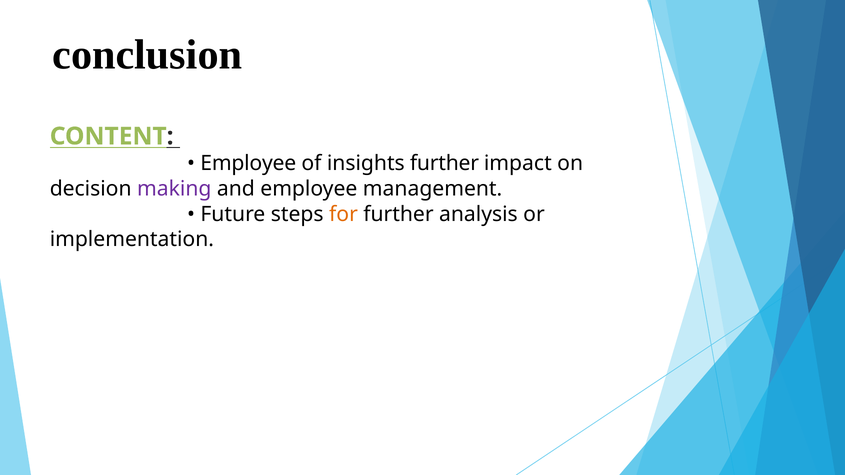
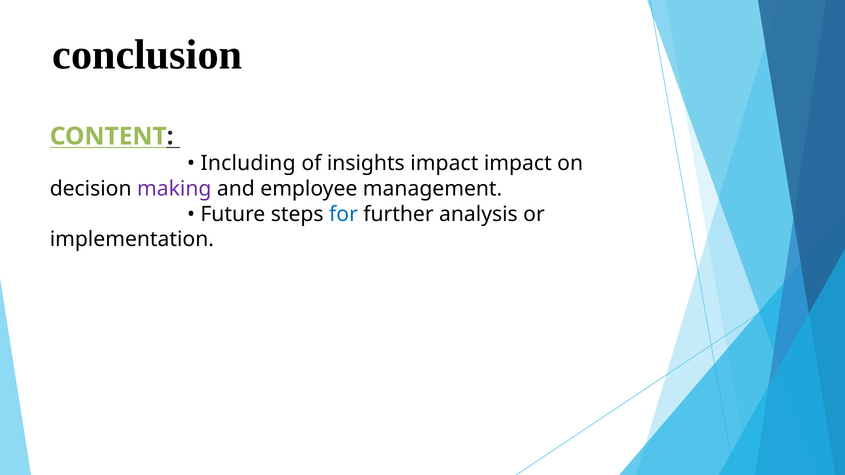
Employee at (248, 164): Employee -> Including
insights further: further -> impact
for colour: orange -> blue
